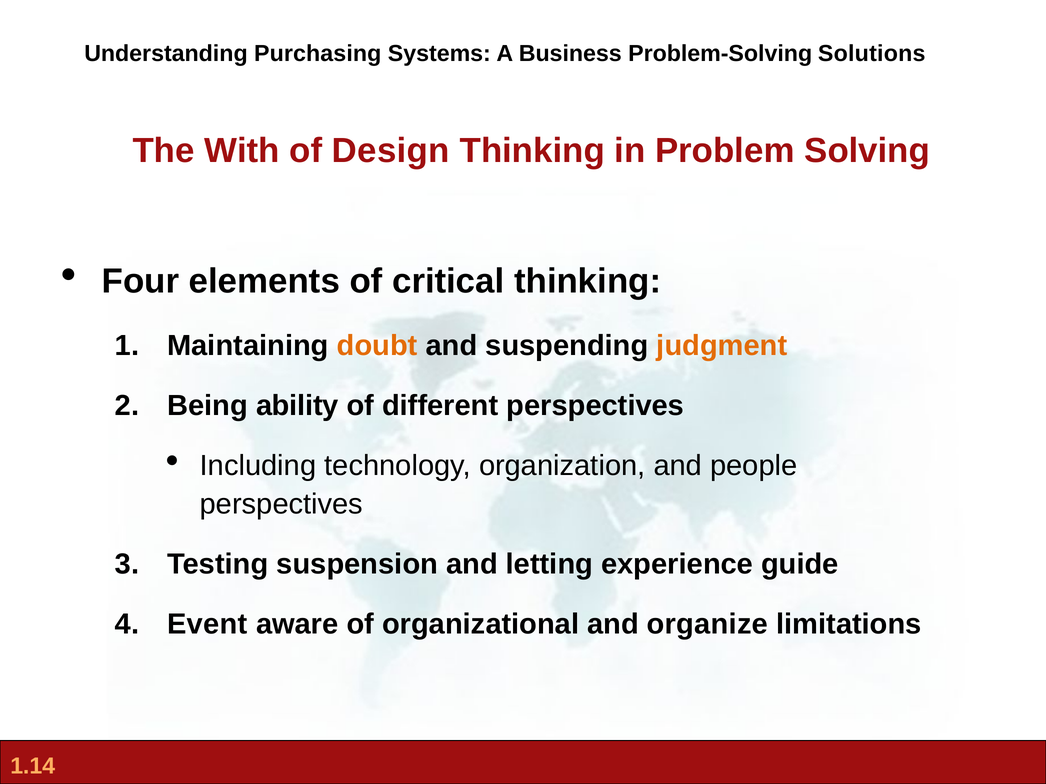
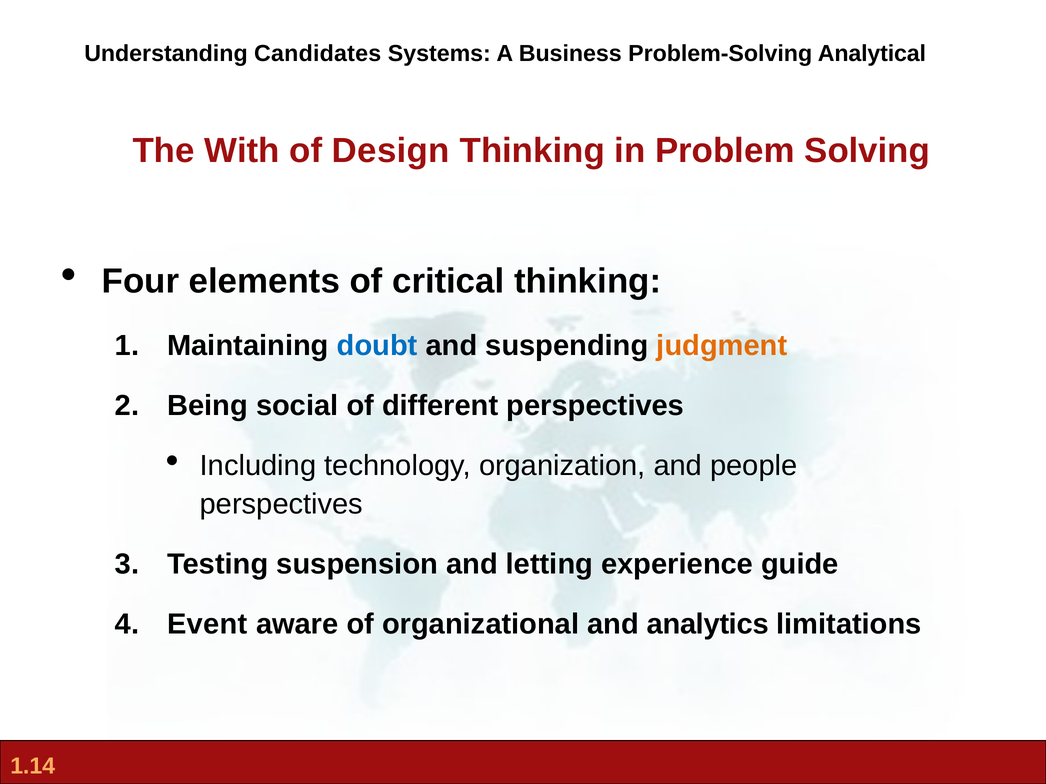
Purchasing: Purchasing -> Candidates
Solutions: Solutions -> Analytical
doubt colour: orange -> blue
ability: ability -> social
organize: organize -> analytics
